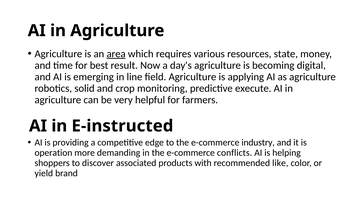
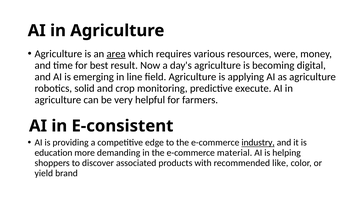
state: state -> were
E-instructed: E-instructed -> E-consistent
industry underline: none -> present
operation: operation -> education
conflicts: conflicts -> material
